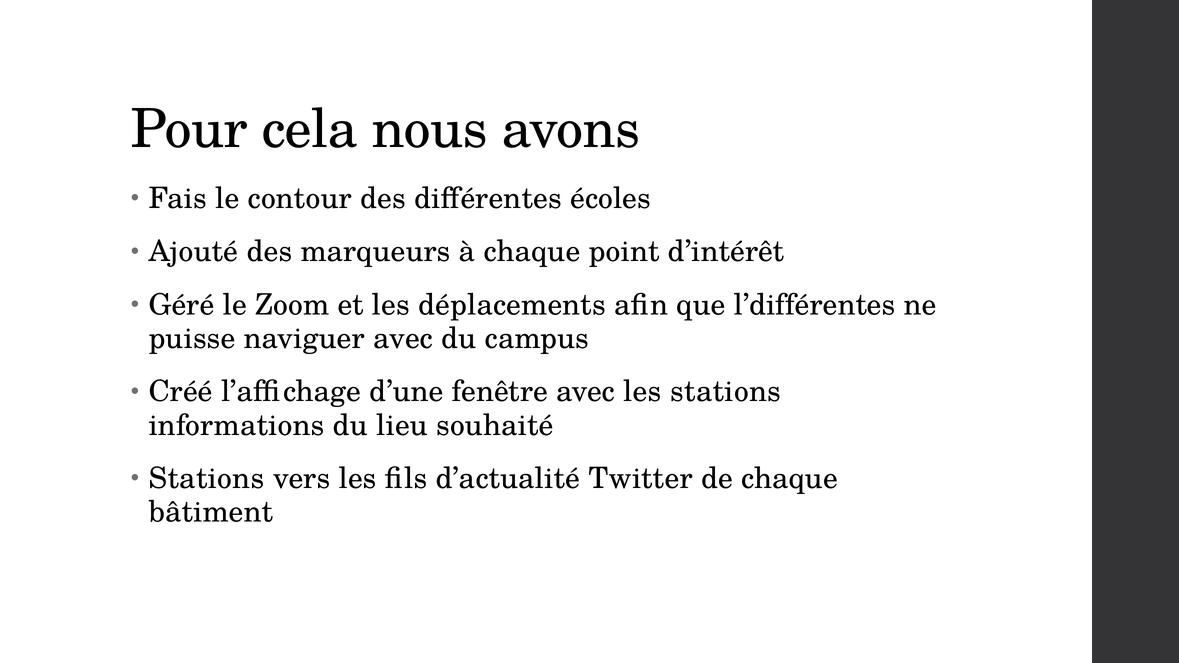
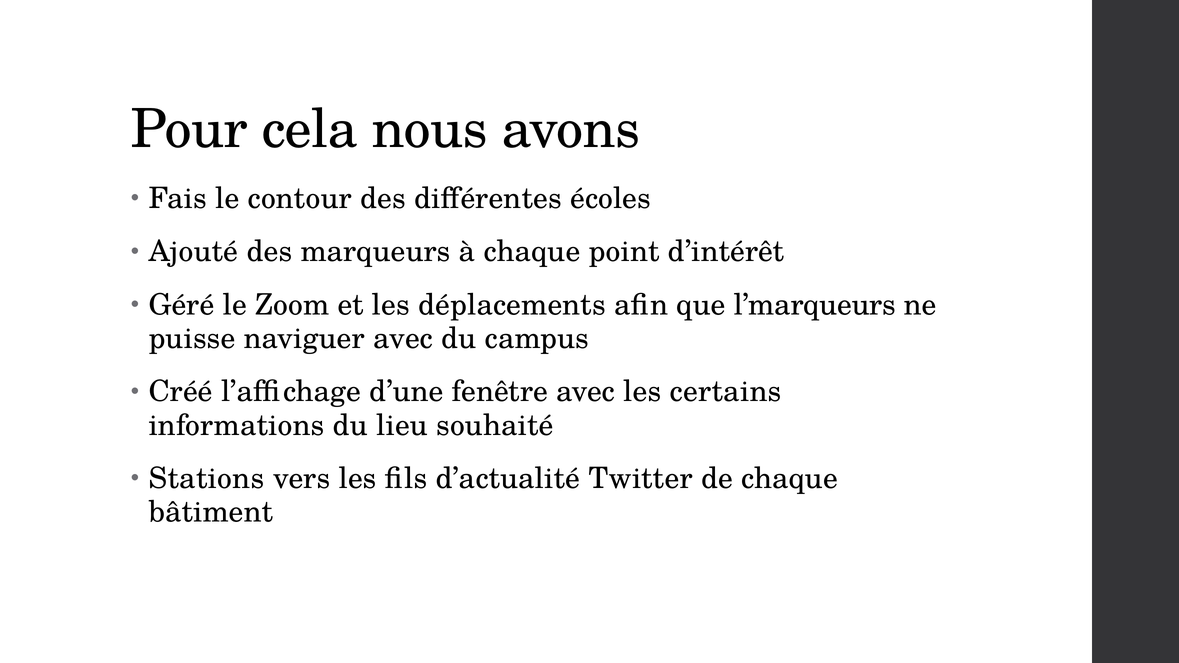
l’différentes: l’différentes -> l’marqueurs
les stations: stations -> certains
